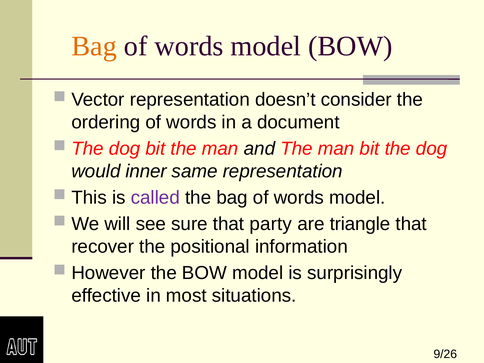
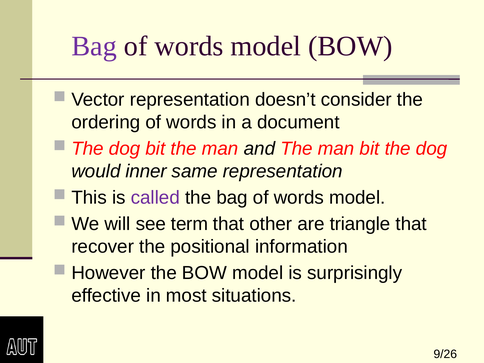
Bag at (94, 46) colour: orange -> purple
sure: sure -> term
party: party -> other
